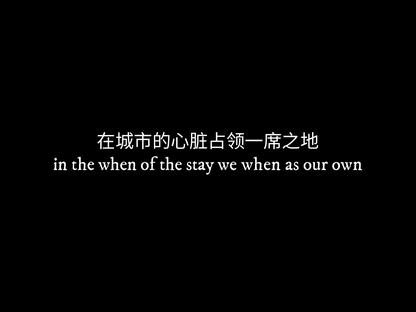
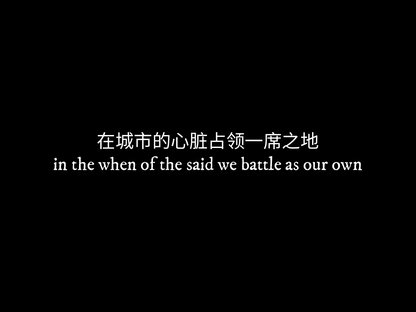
stay: stay -> said
we when: when -> battle
